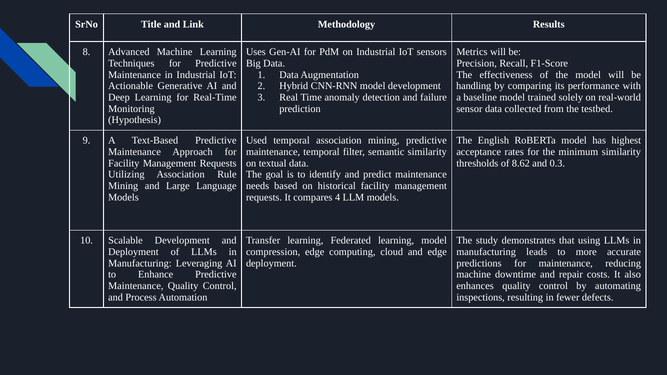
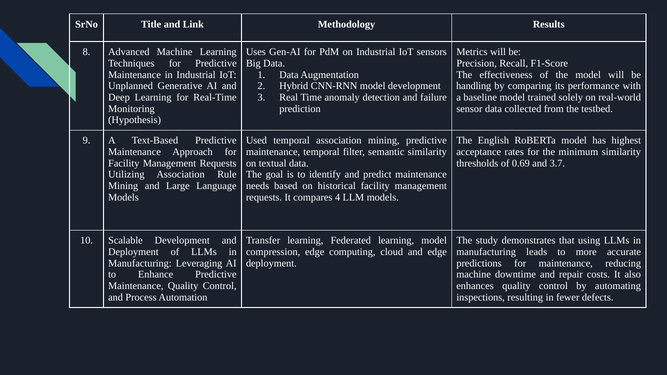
Actionable: Actionable -> Unplanned
8.62: 8.62 -> 0.69
0.3: 0.3 -> 3.7
